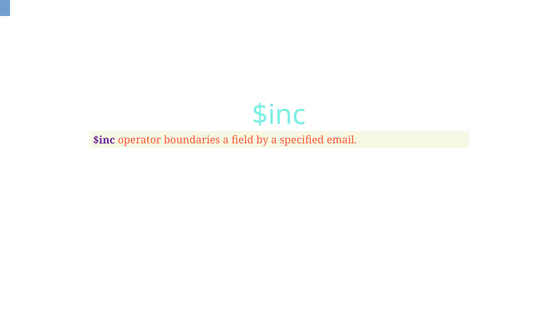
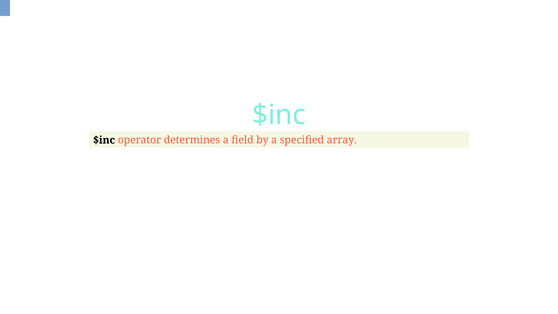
$inc at (104, 140) colour: purple -> black
boundaries: boundaries -> determines
email: email -> array
